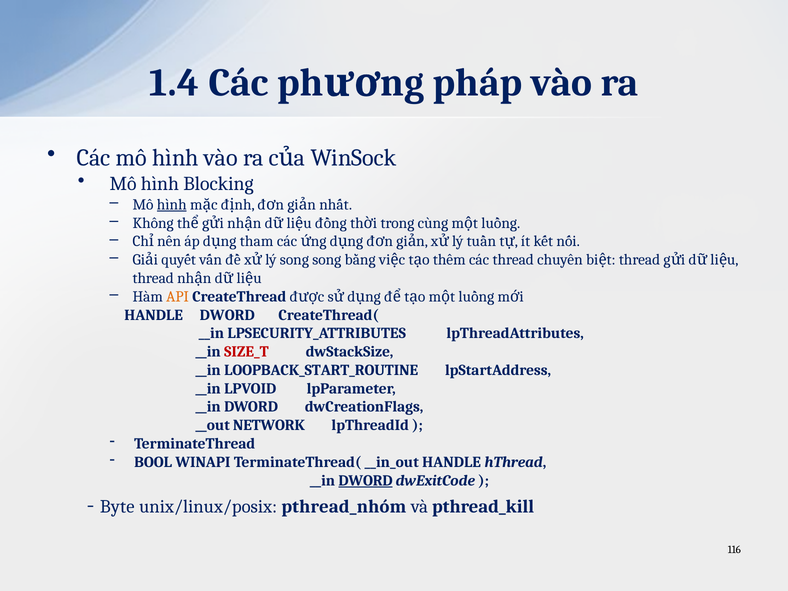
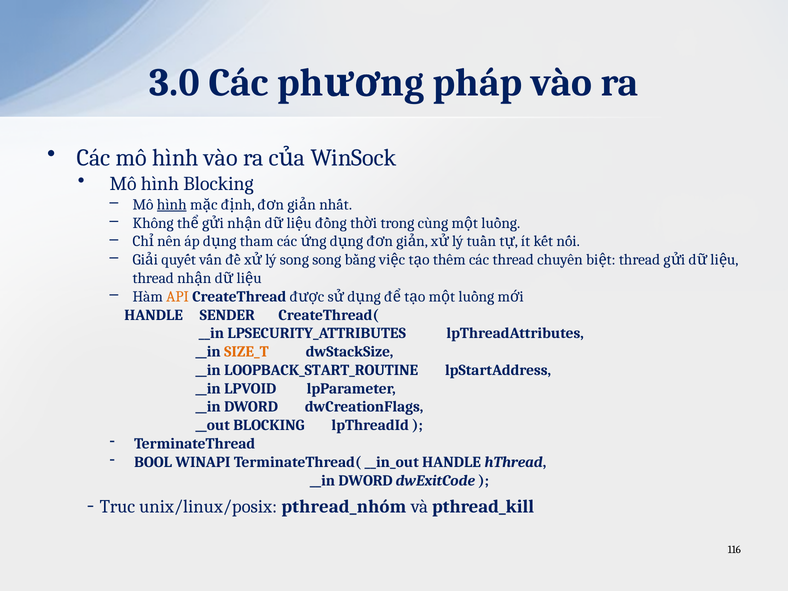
1.4: 1.4 -> 3.0
HANDLE DWORD: DWORD -> SENDER
SIZE_T colour: red -> orange
__out NETWORK: NETWORK -> BLOCKING
DWORD at (366, 481) underline: present -> none
Byte: Byte -> Truc
